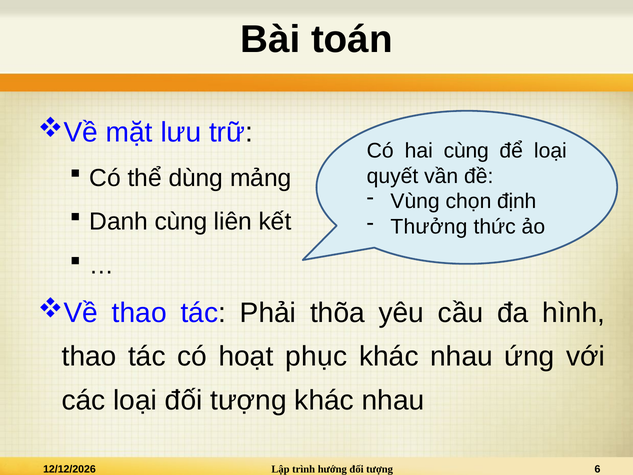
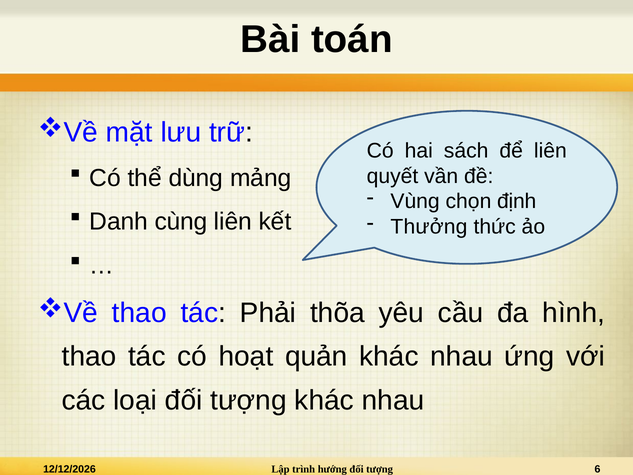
hai cùng: cùng -> sách
để loại: loại -> liên
phục: phục -> quản
